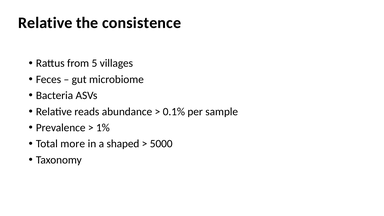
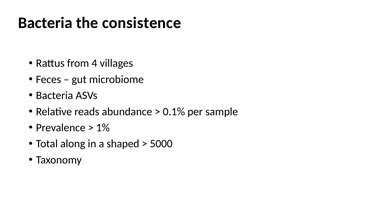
Relative at (45, 23): Relative -> Bacteria
5: 5 -> 4
more: more -> along
